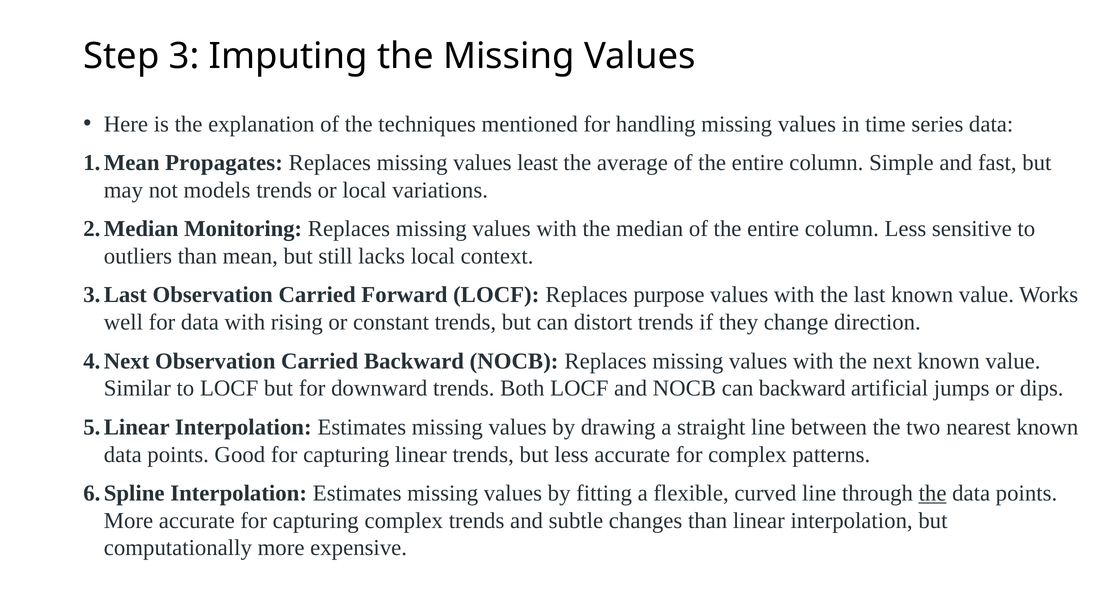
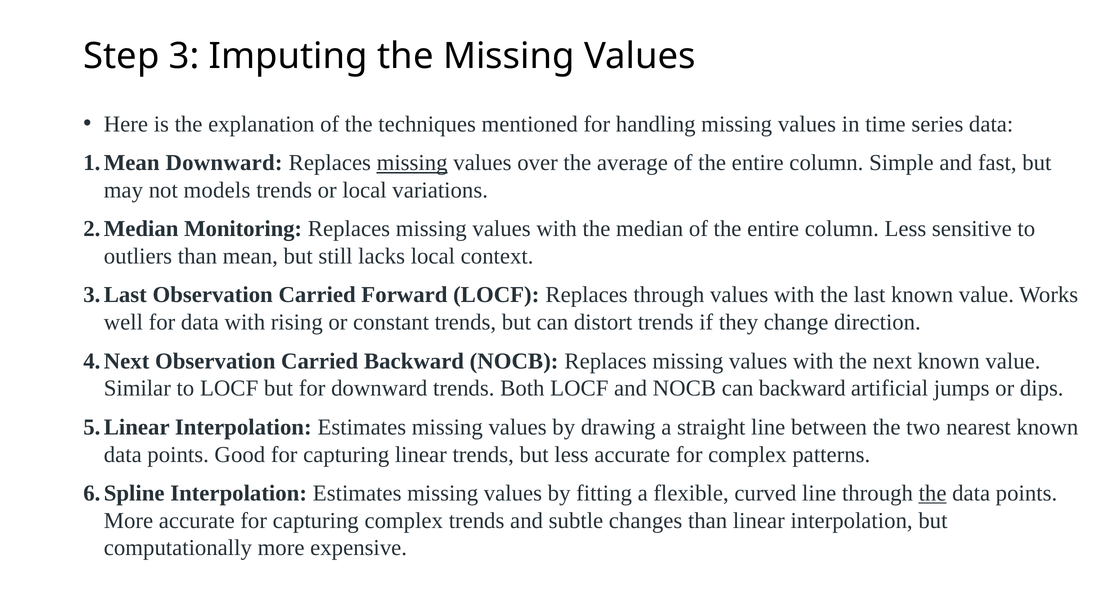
Propagates at (224, 163): Propagates -> Downward
missing at (412, 163) underline: none -> present
least: least -> over
Replaces purpose: purpose -> through
